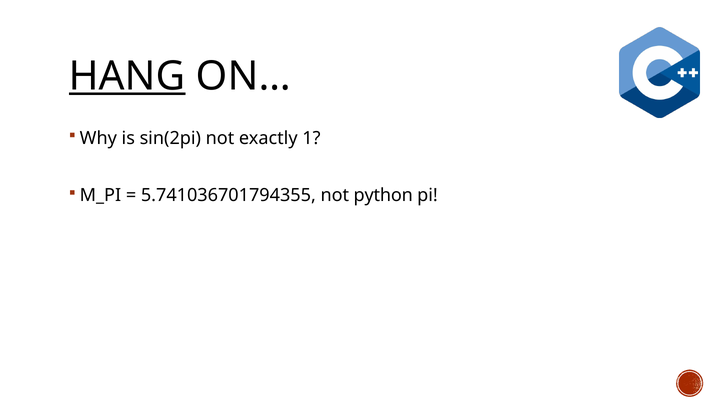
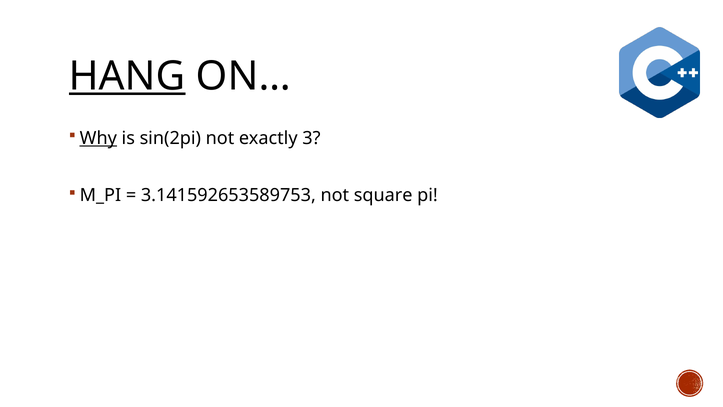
Why underline: none -> present
1: 1 -> 3
5.741036701794355: 5.741036701794355 -> 3.141592653589753
python: python -> square
